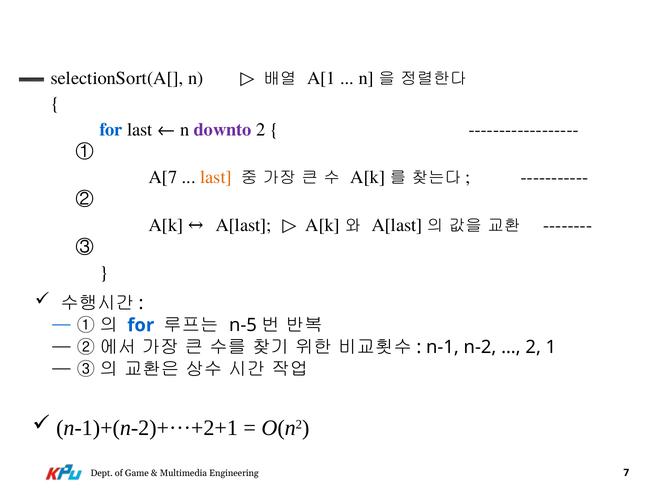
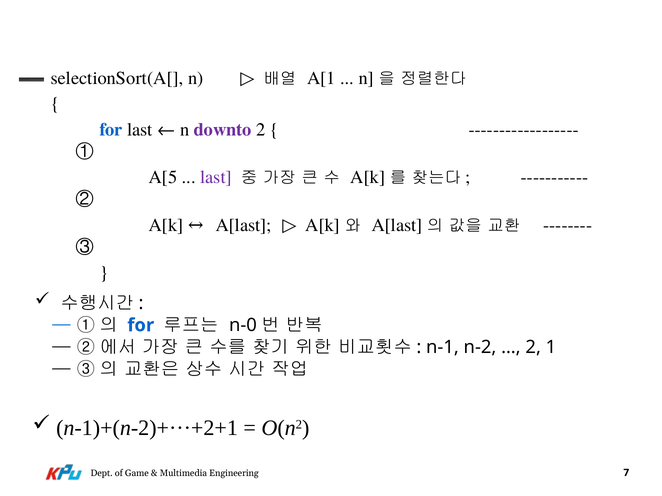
A[7: A[7 -> A[5
last at (216, 177) colour: orange -> purple
n-5: n-5 -> n-0
